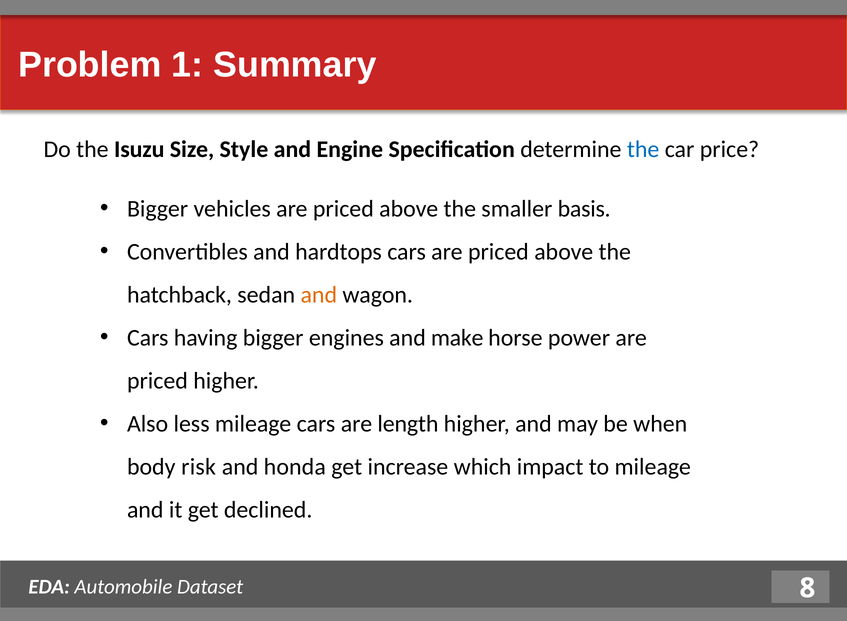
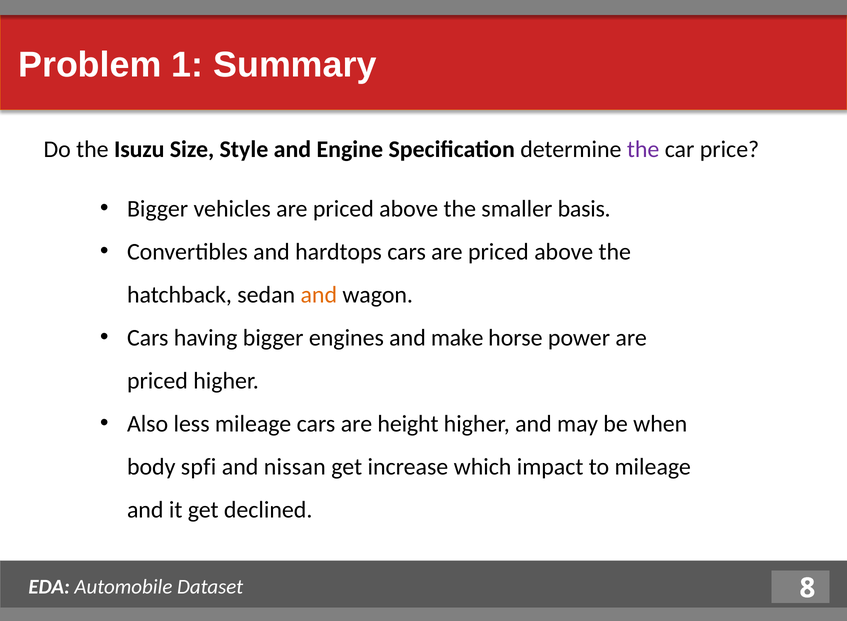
the at (643, 149) colour: blue -> purple
length: length -> height
risk: risk -> spfi
honda: honda -> nissan
